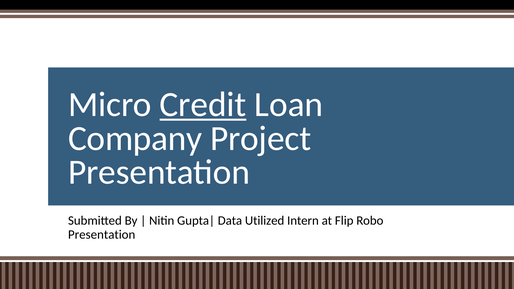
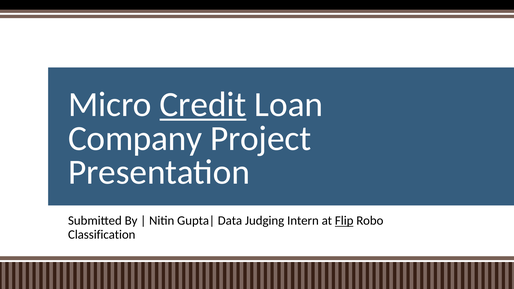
Utilized: Utilized -> Judging
Flip underline: none -> present
Presentation at (102, 235): Presentation -> Classification
